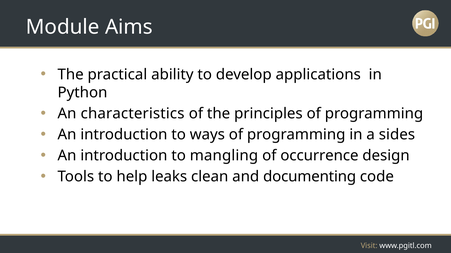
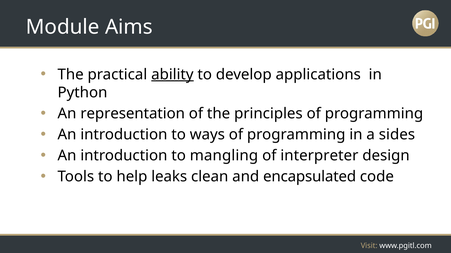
ability underline: none -> present
characteristics: characteristics -> representation
occurrence: occurrence -> interpreter
documenting: documenting -> encapsulated
